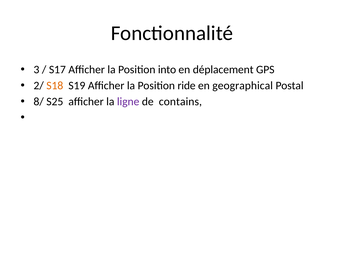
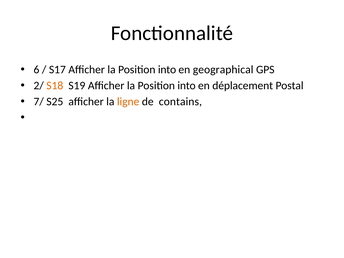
3: 3 -> 6
déplacement: déplacement -> geographical
ride at (187, 86): ride -> into
geographical: geographical -> déplacement
8/: 8/ -> 7/
ligne colour: purple -> orange
